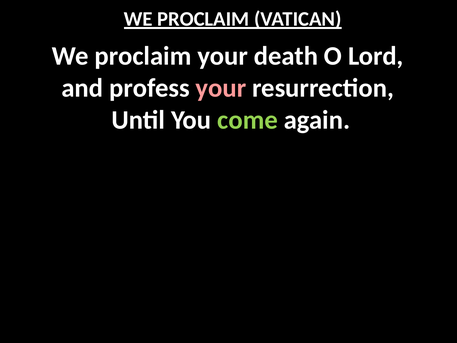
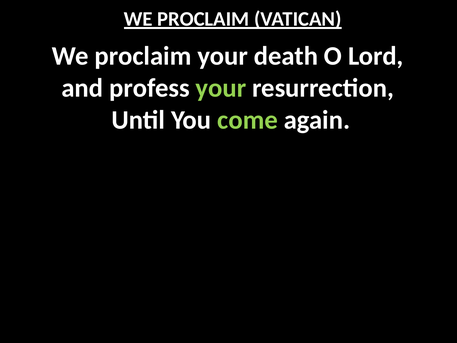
your at (221, 88) colour: pink -> light green
